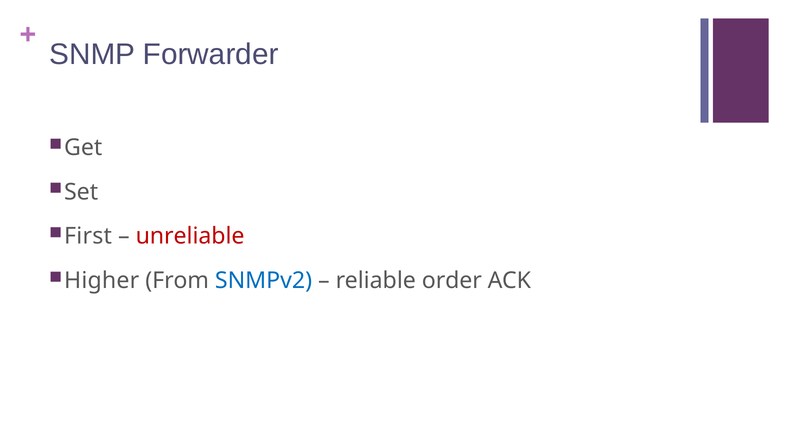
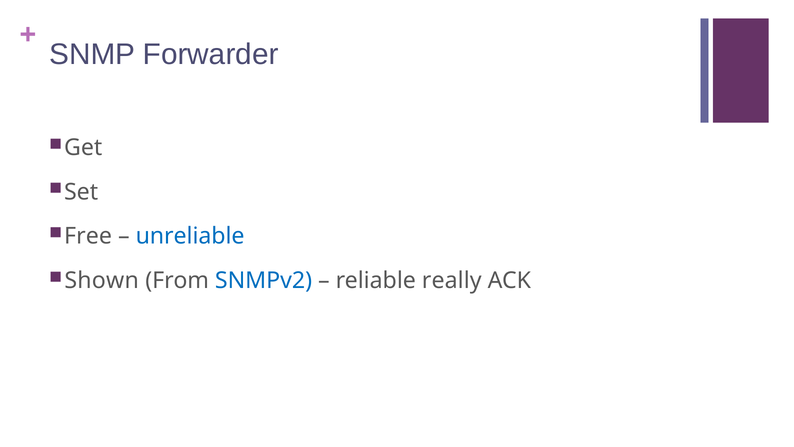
First: First -> Free
unreliable colour: red -> blue
Higher: Higher -> Shown
order: order -> really
